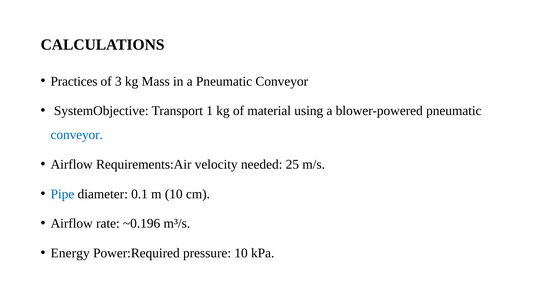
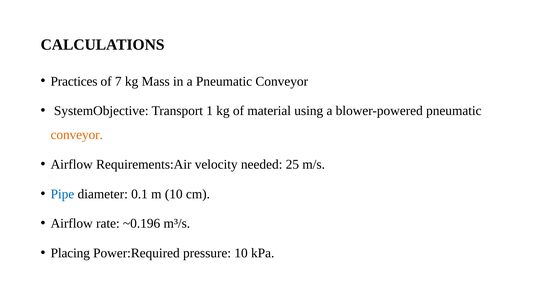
3: 3 -> 7
conveyor at (77, 135) colour: blue -> orange
Energy: Energy -> Placing
